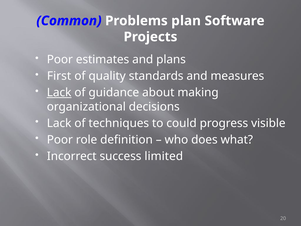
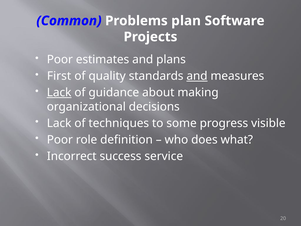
and at (197, 76) underline: none -> present
could: could -> some
limited: limited -> service
